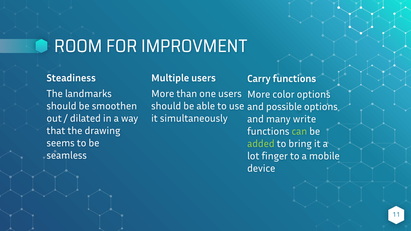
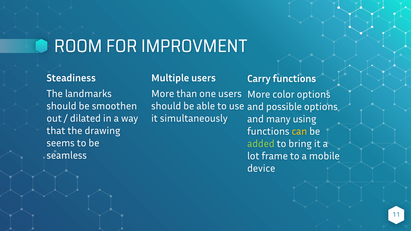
write: write -> using
can colour: light green -> yellow
finger: finger -> frame
